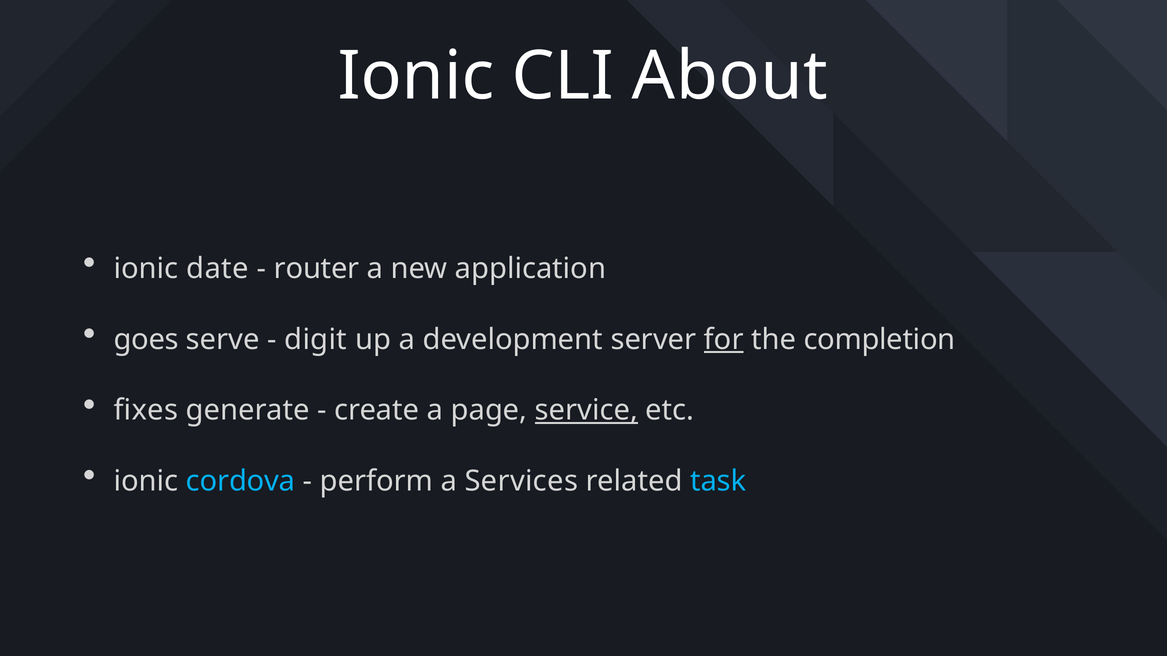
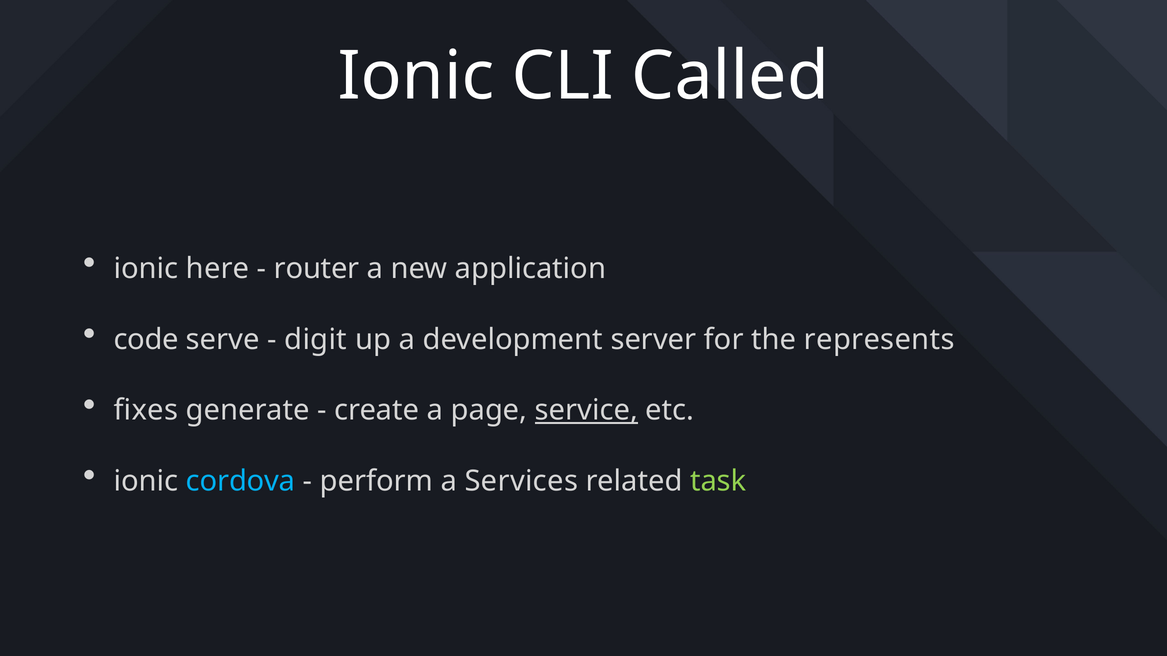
About: About -> Called
date: date -> here
goes: goes -> code
for underline: present -> none
completion: completion -> represents
task colour: light blue -> light green
